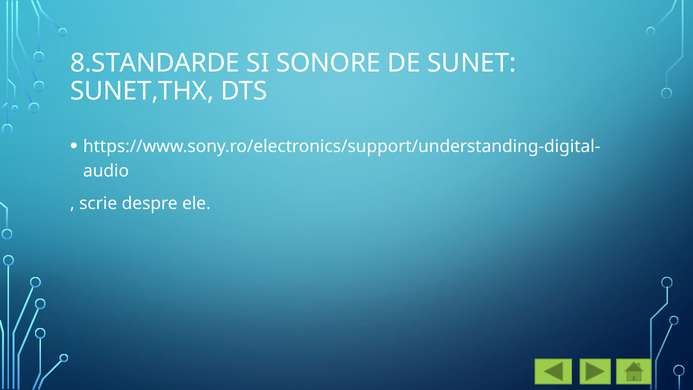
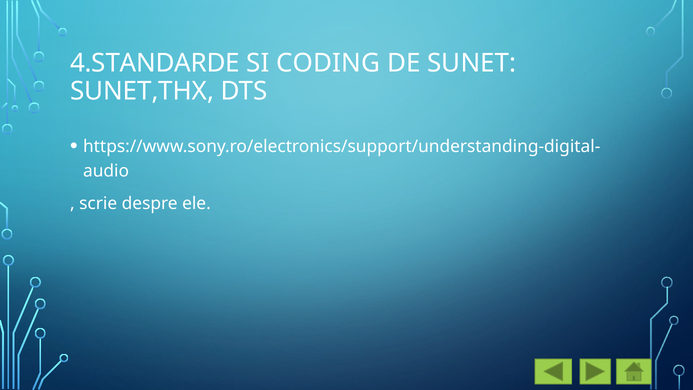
8.STANDARDE: 8.STANDARDE -> 4.STANDARDE
SONORE: SONORE -> CODING
